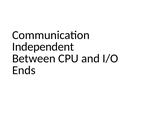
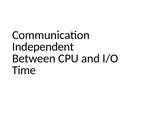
Ends: Ends -> Time
